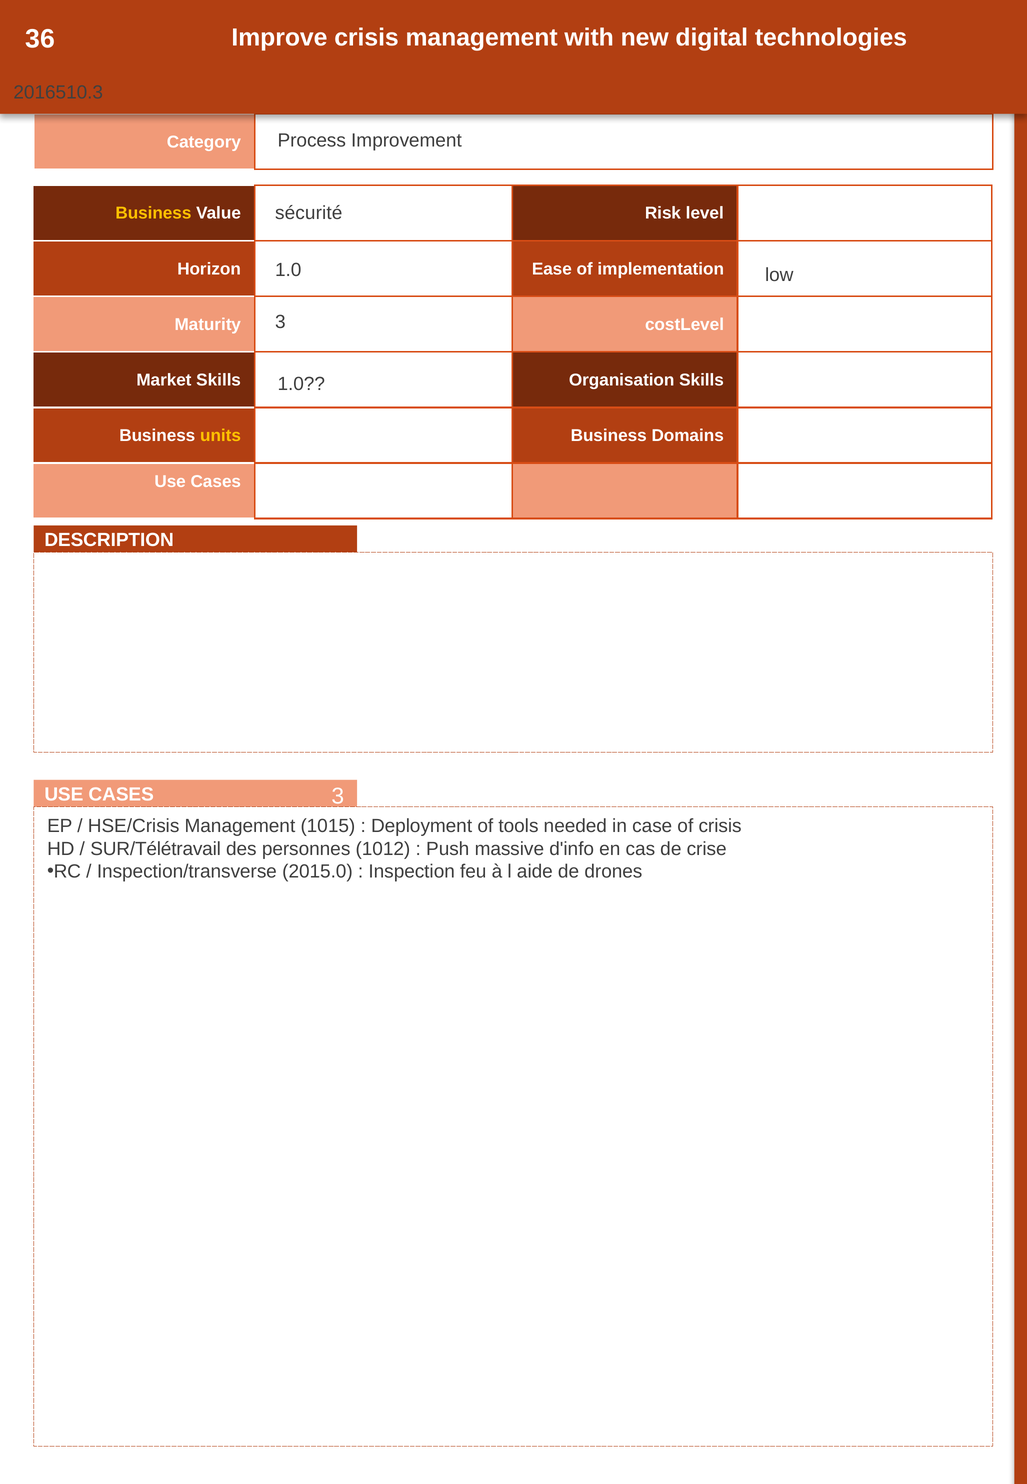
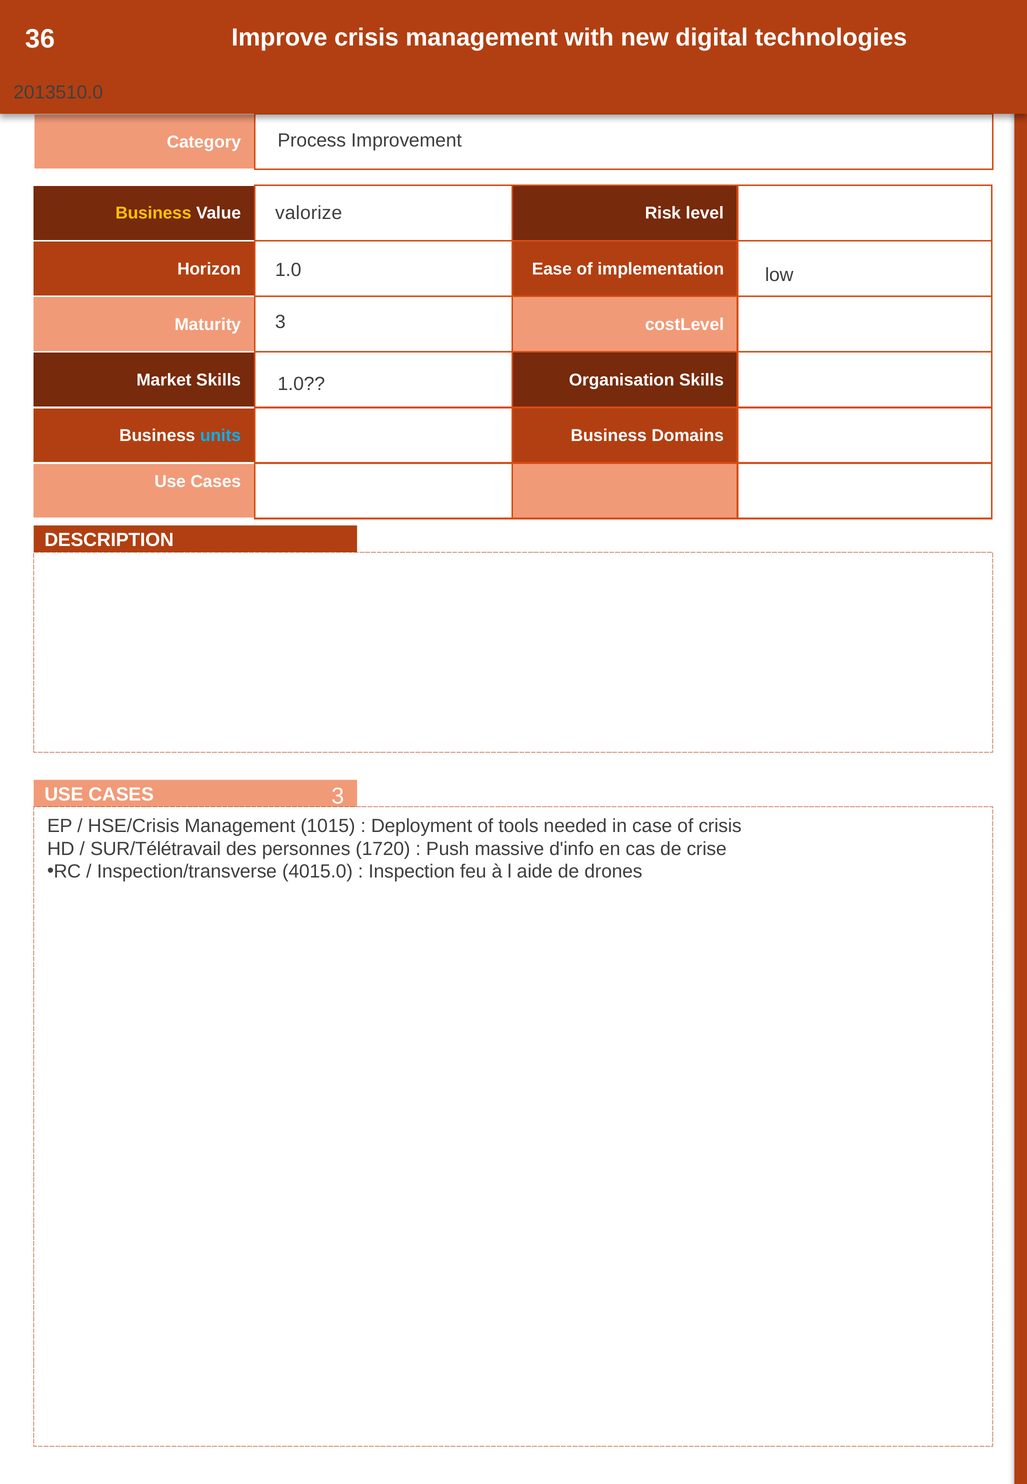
2016510.3: 2016510.3 -> 2013510.0
sécurité: sécurité -> valorize
units colour: yellow -> light blue
1012: 1012 -> 1720
2015.0: 2015.0 -> 4015.0
